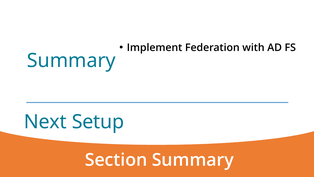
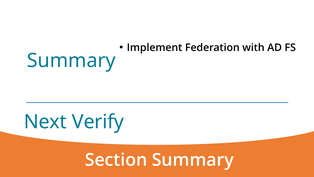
Setup: Setup -> Verify
